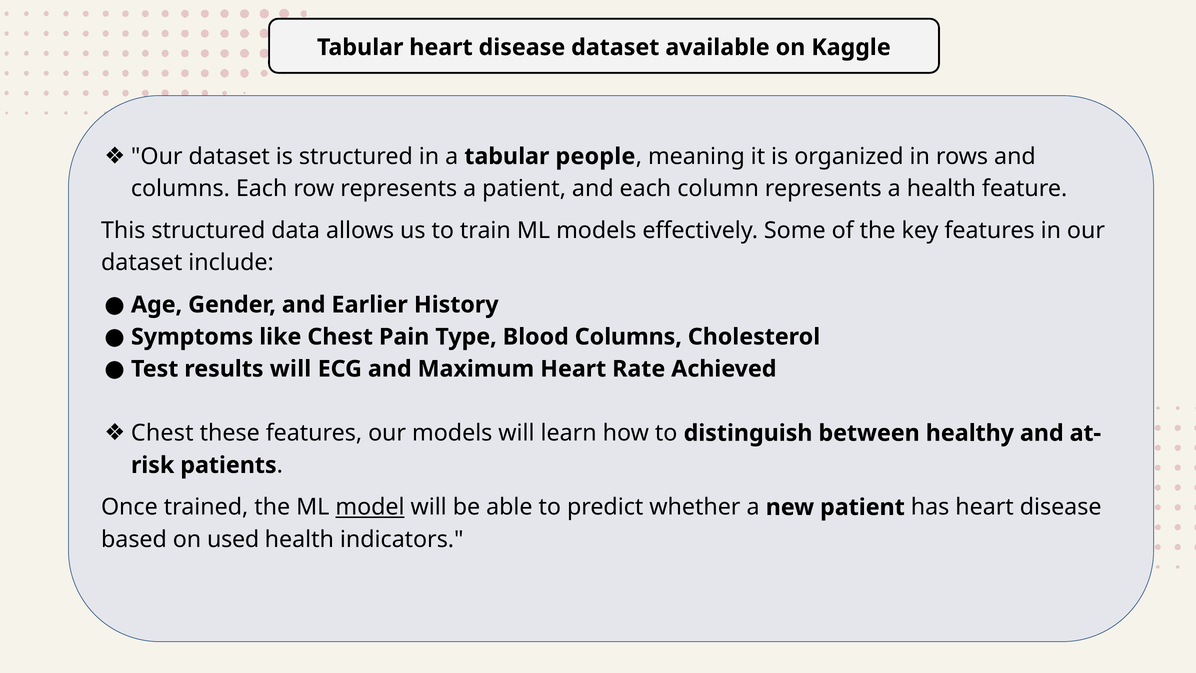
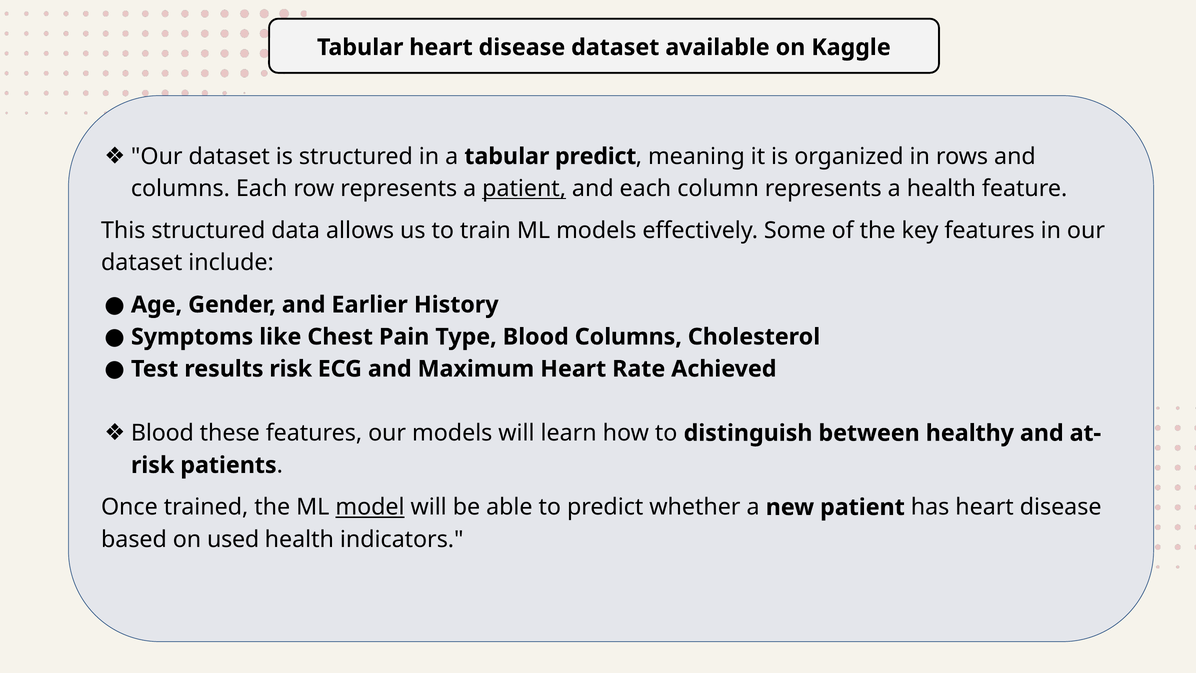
tabular people: people -> predict
patient at (524, 188) underline: none -> present
results will: will -> risk
Chest at (162, 433): Chest -> Blood
